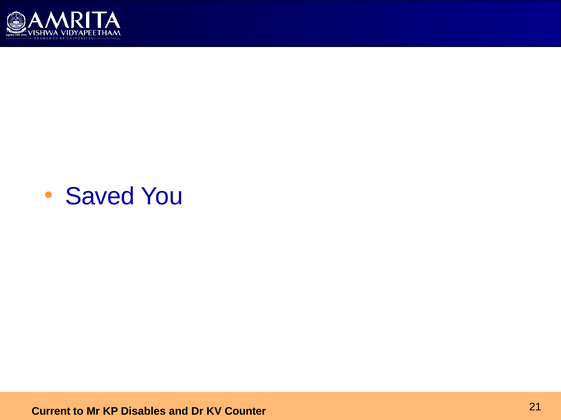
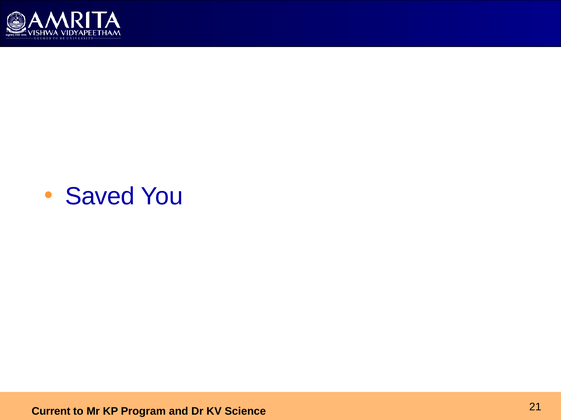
Disables: Disables -> Program
Counter: Counter -> Science
